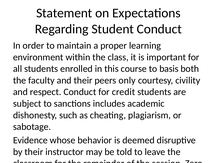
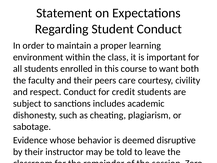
basis: basis -> want
only: only -> care
